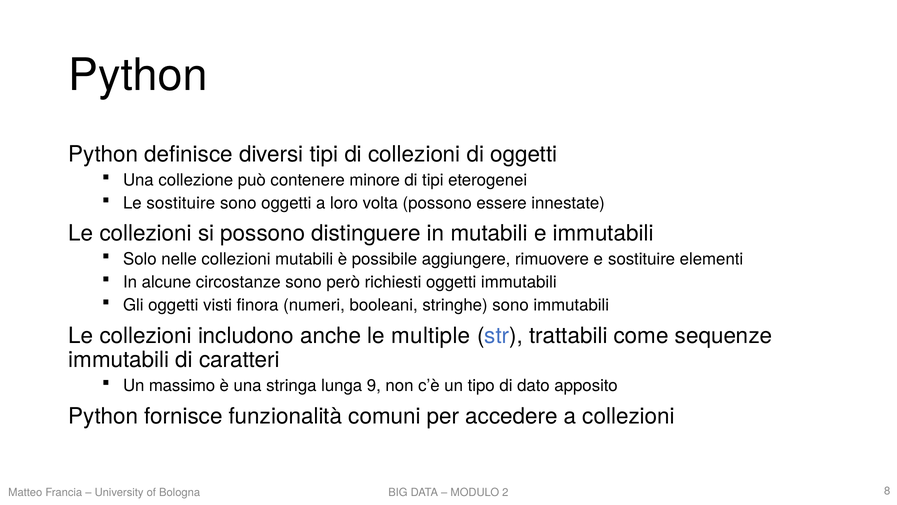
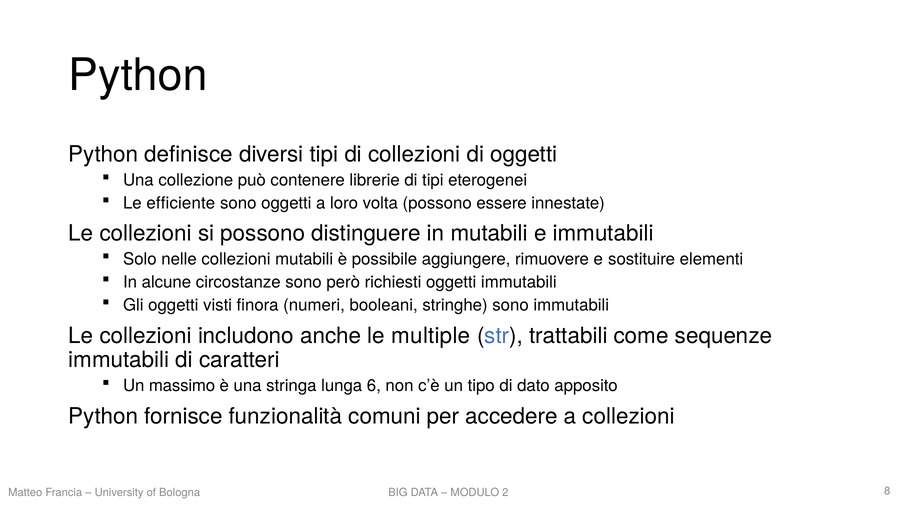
minore: minore -> librerie
Le sostituire: sostituire -> efficiente
9: 9 -> 6
